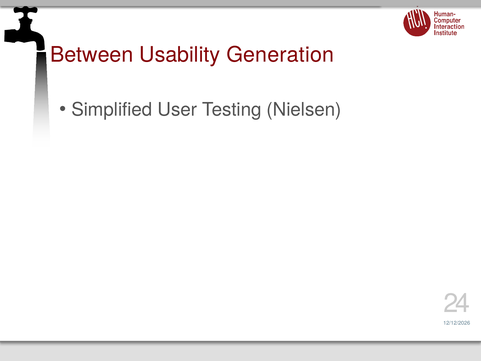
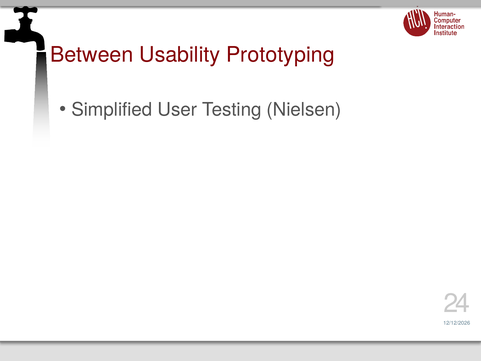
Generation: Generation -> Prototyping
